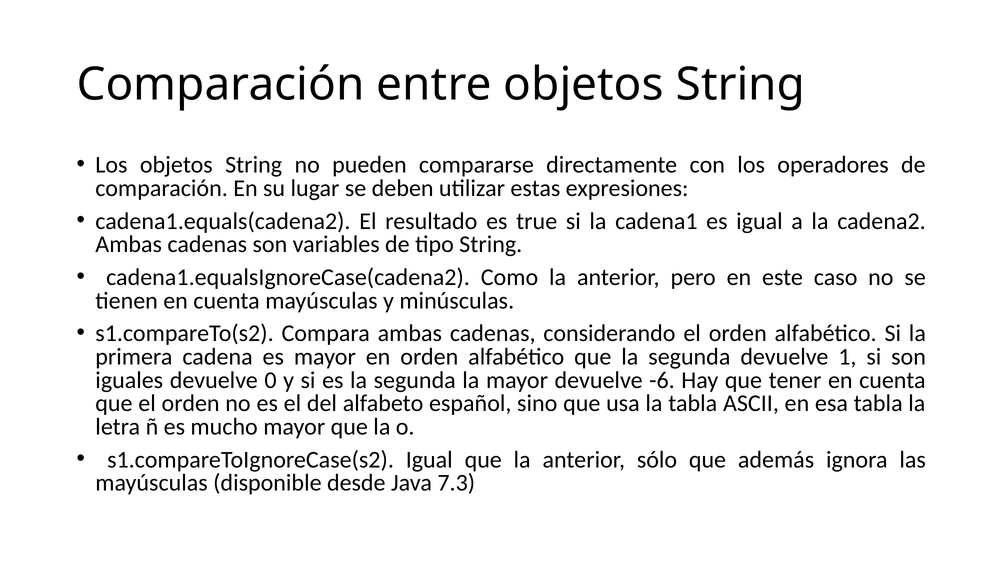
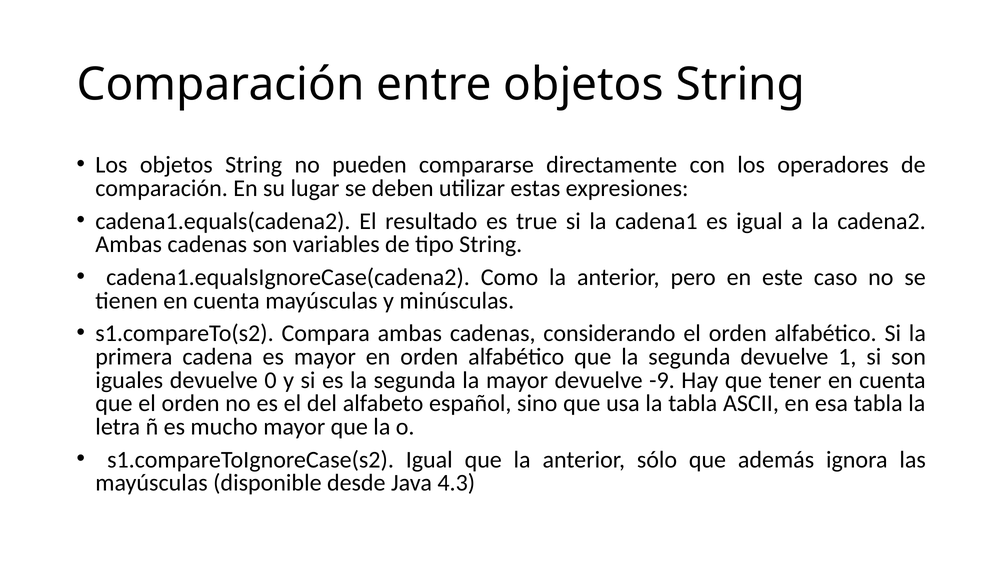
-6: -6 -> -9
7.3: 7.3 -> 4.3
